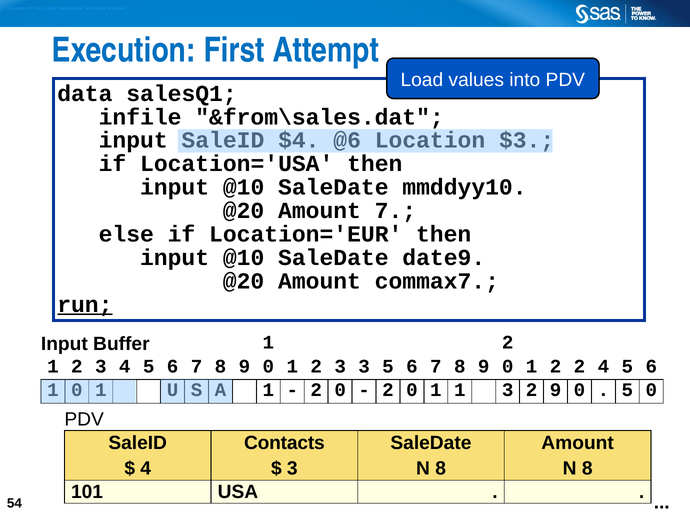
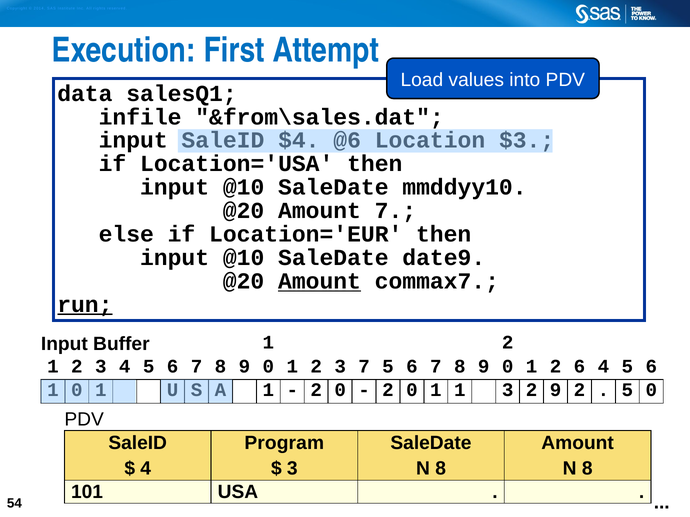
Amount at (320, 281) underline: none -> present
3 3: 3 -> 7
2 2: 2 -> 6
2 9 0: 0 -> 2
Contacts: Contacts -> Program
